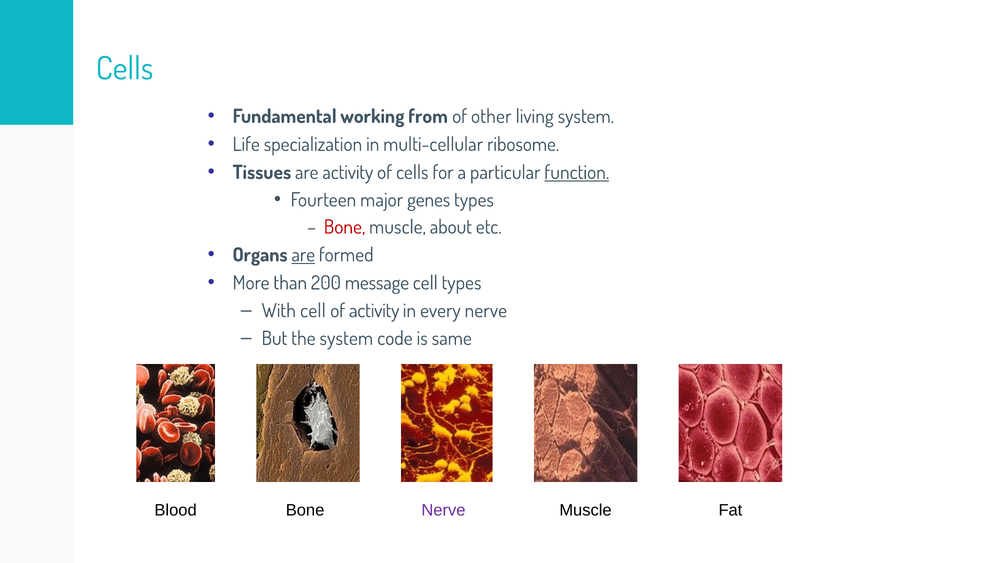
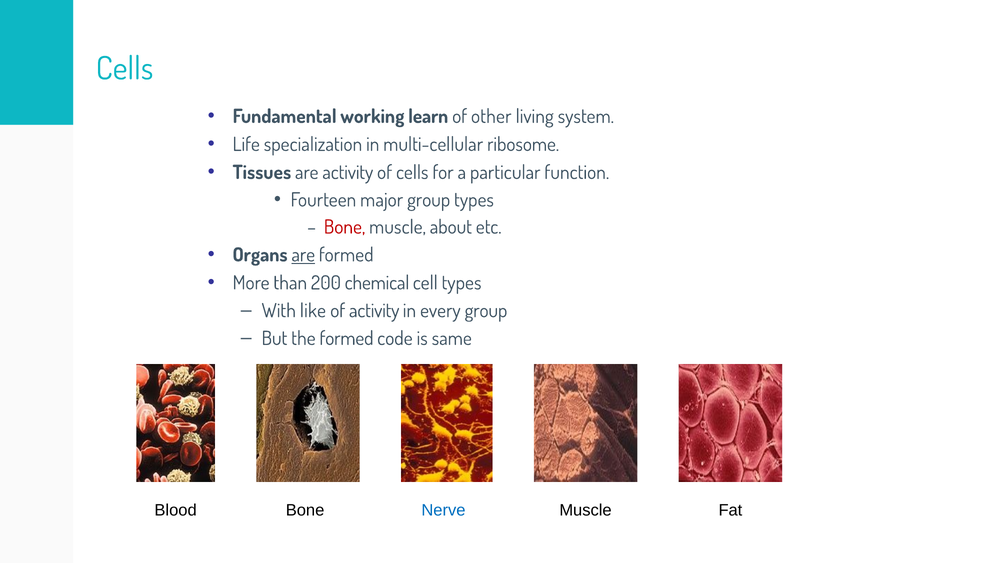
from: from -> learn
function underline: present -> none
major genes: genes -> group
message: message -> chemical
With cell: cell -> like
every nerve: nerve -> group
the system: system -> formed
Nerve at (443, 510) colour: purple -> blue
